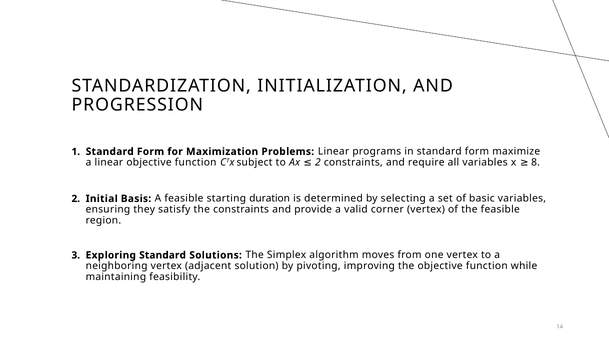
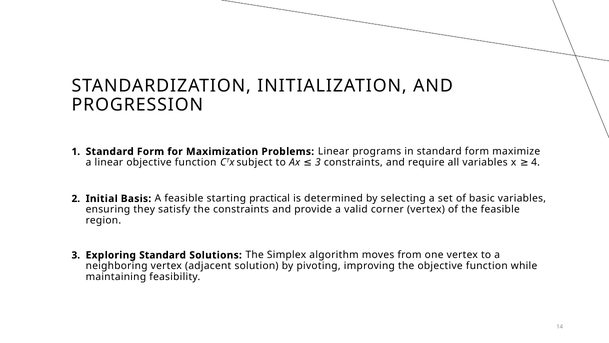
8: 8 -> 4
Ax 2: 2 -> 3
duration: duration -> practical
